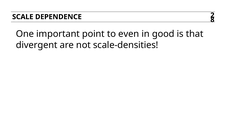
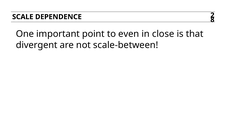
good: good -> close
scale-densities: scale-densities -> scale-between
